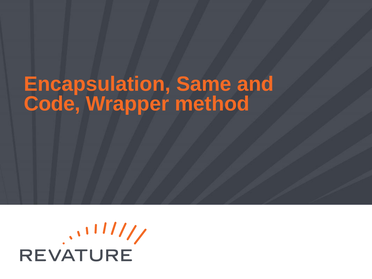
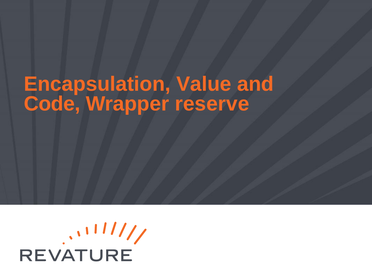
Same: Same -> Value
method: method -> reserve
